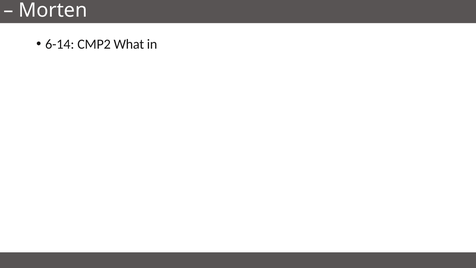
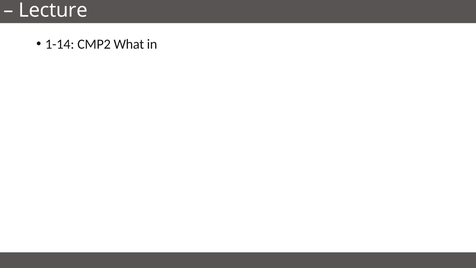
Morten: Morten -> Lecture
6-14: 6-14 -> 1-14
